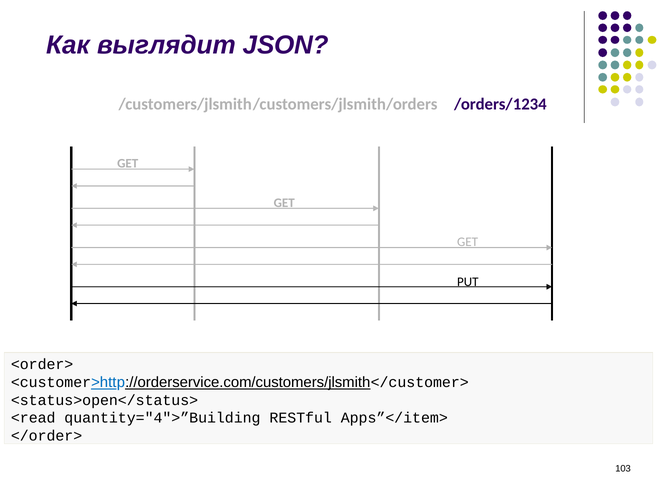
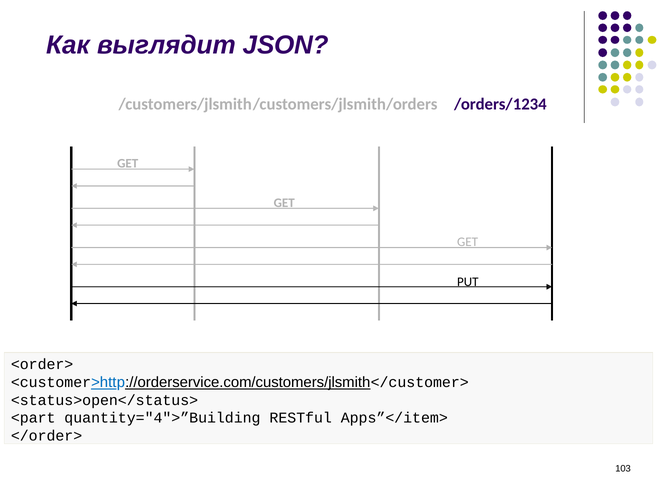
<read: <read -> <part
